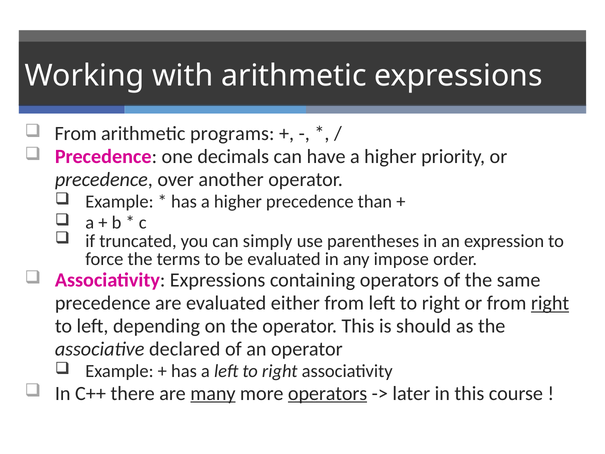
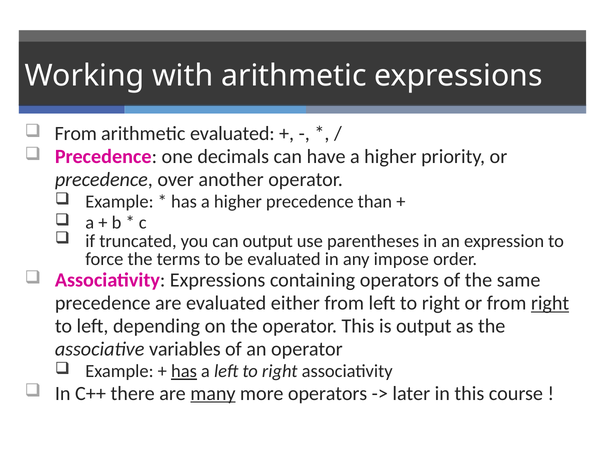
arithmetic programs: programs -> evaluated
can simply: simply -> output
is should: should -> output
declared: declared -> variables
has at (184, 371) underline: none -> present
operators at (328, 393) underline: present -> none
